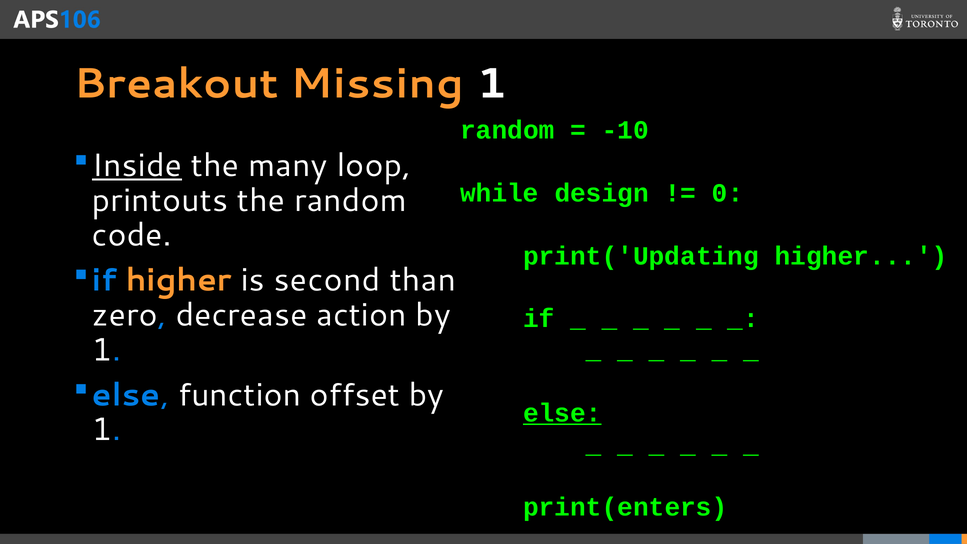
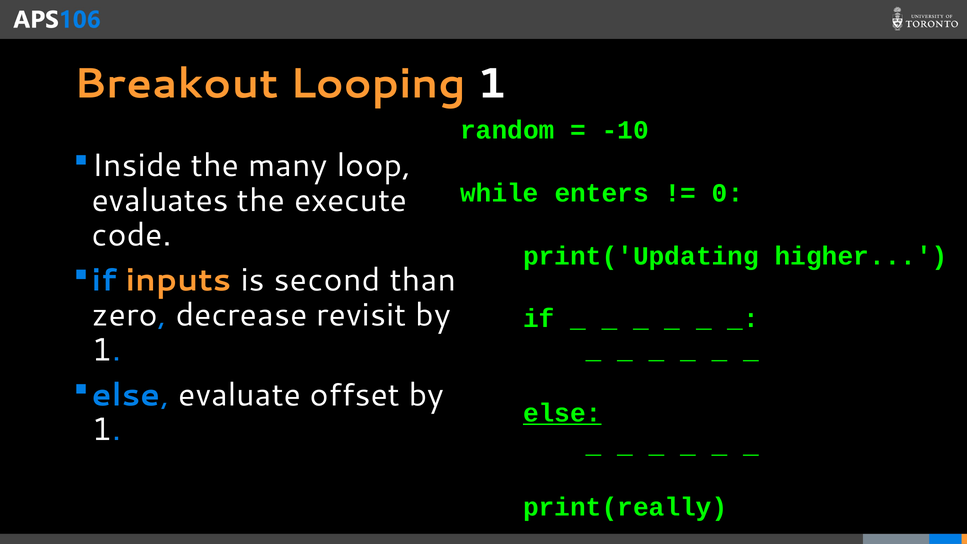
Missing: Missing -> Looping
Inside underline: present -> none
design: design -> enters
printouts: printouts -> evaluates
the random: random -> execute
if higher: higher -> inputs
action: action -> revisit
function: function -> evaluate
print(enters: print(enters -> print(really
